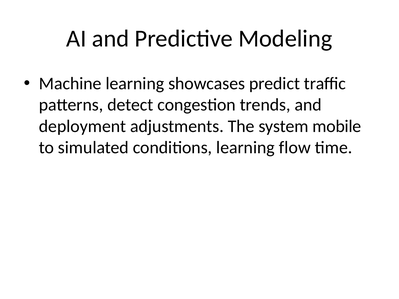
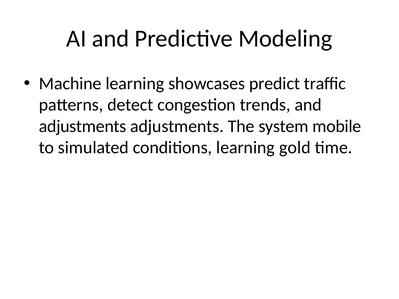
deployment at (83, 126): deployment -> adjustments
flow: flow -> gold
